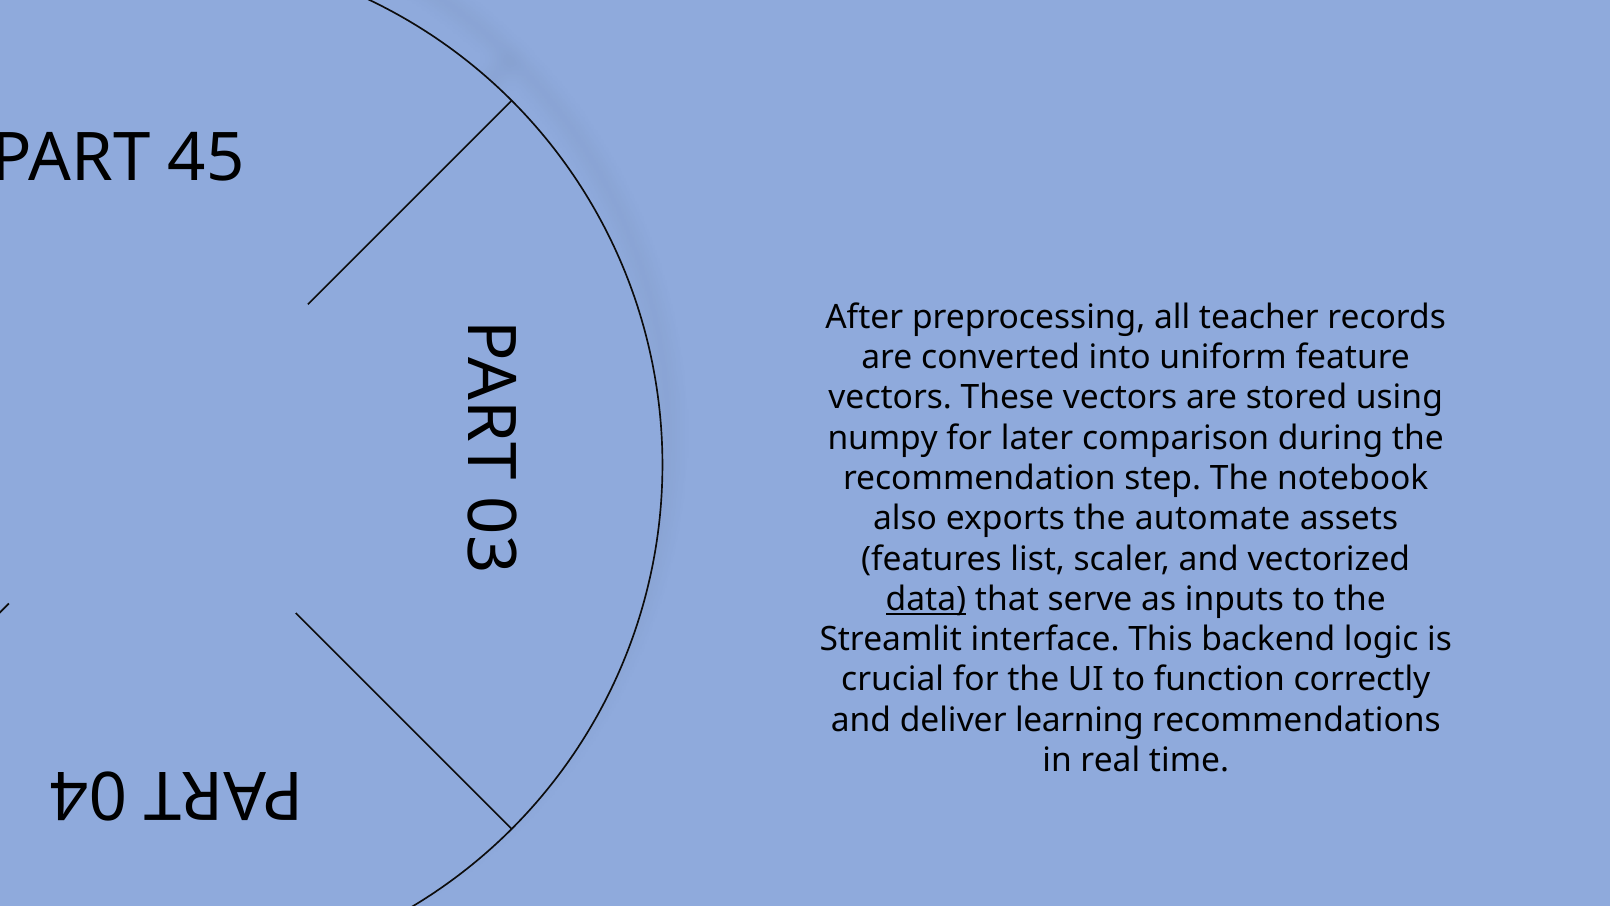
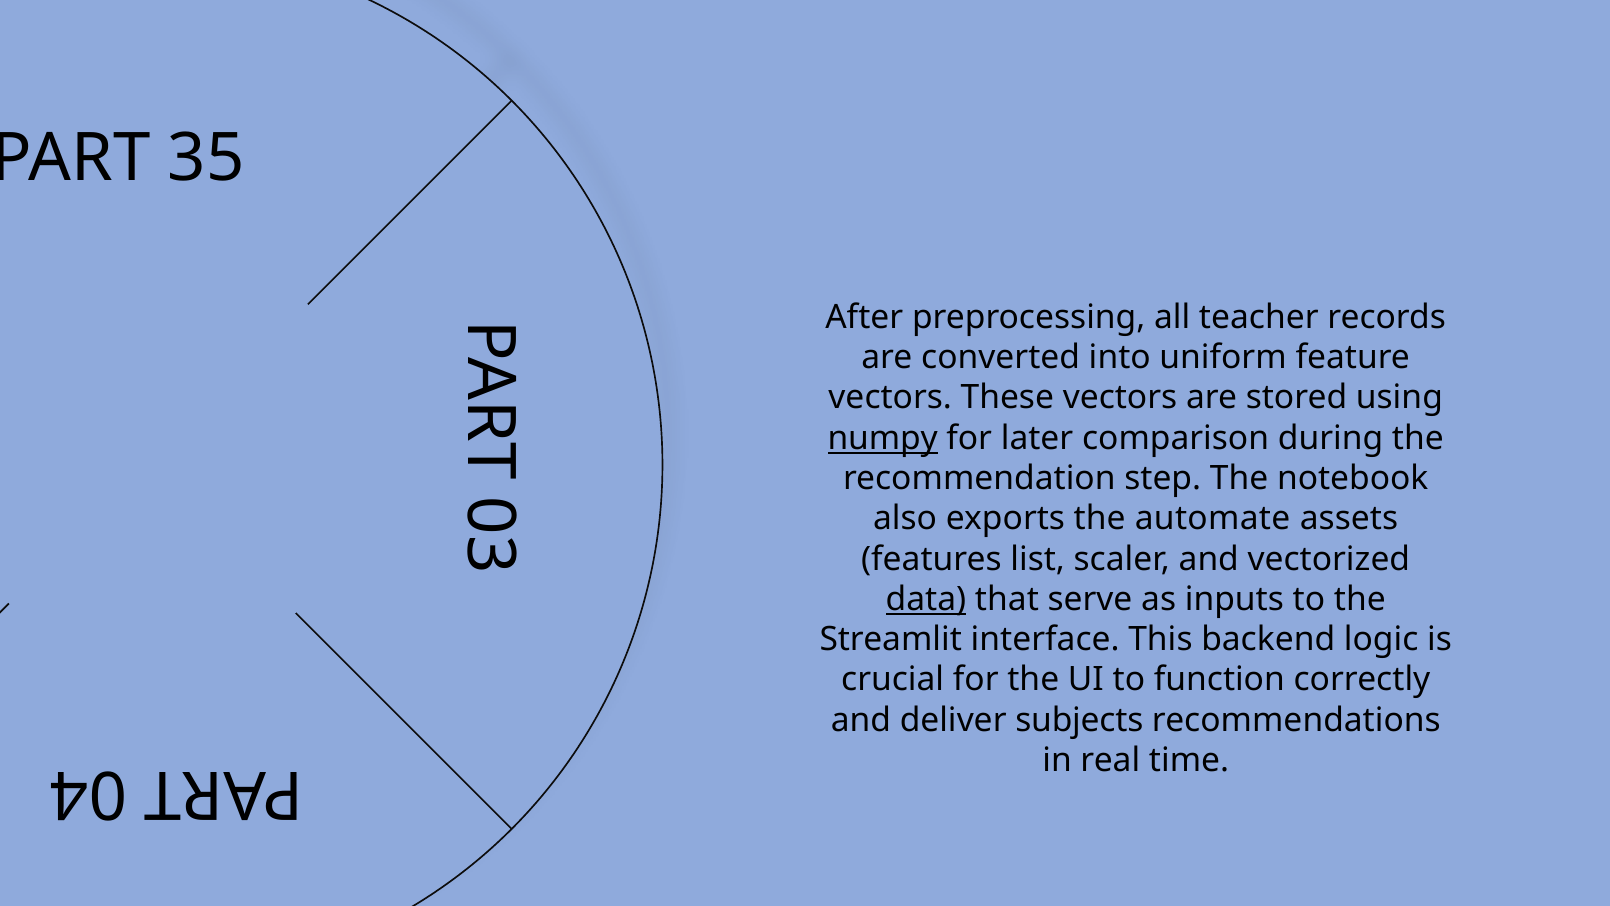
45: 45 -> 35
numpy at (883, 438) underline: none -> present
deliver learning: learning -> subjects
